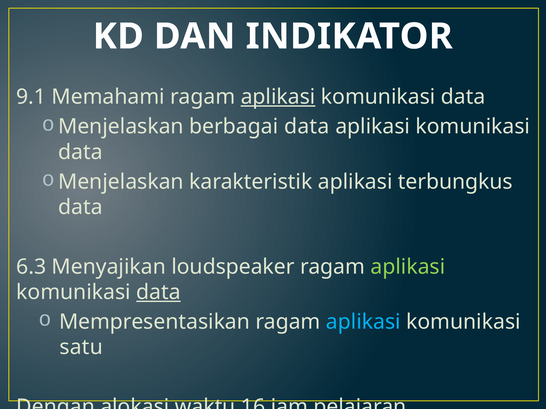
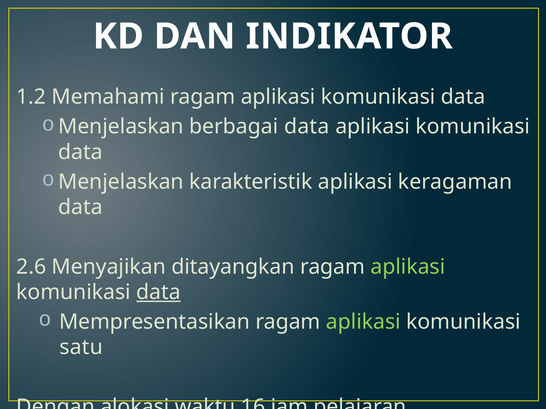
9.1: 9.1 -> 1.2
aplikasi at (278, 97) underline: present -> none
terbungkus: terbungkus -> keragaman
6.3: 6.3 -> 2.6
loudspeaker: loudspeaker -> ditayangkan
aplikasi at (363, 322) colour: light blue -> light green
